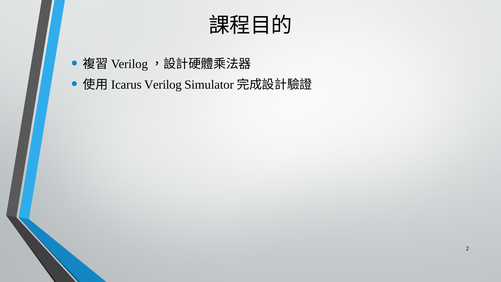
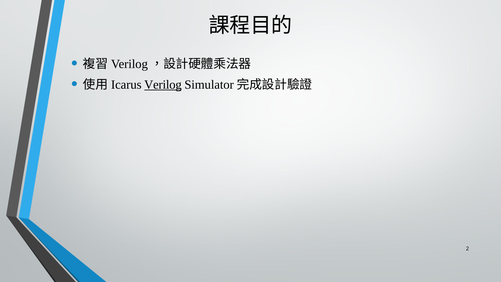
Verilog underline: none -> present
